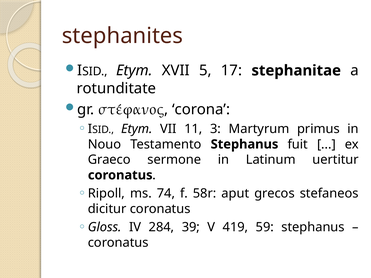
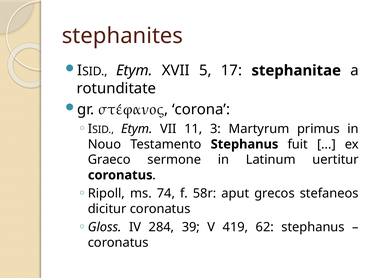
59: 59 -> 62
